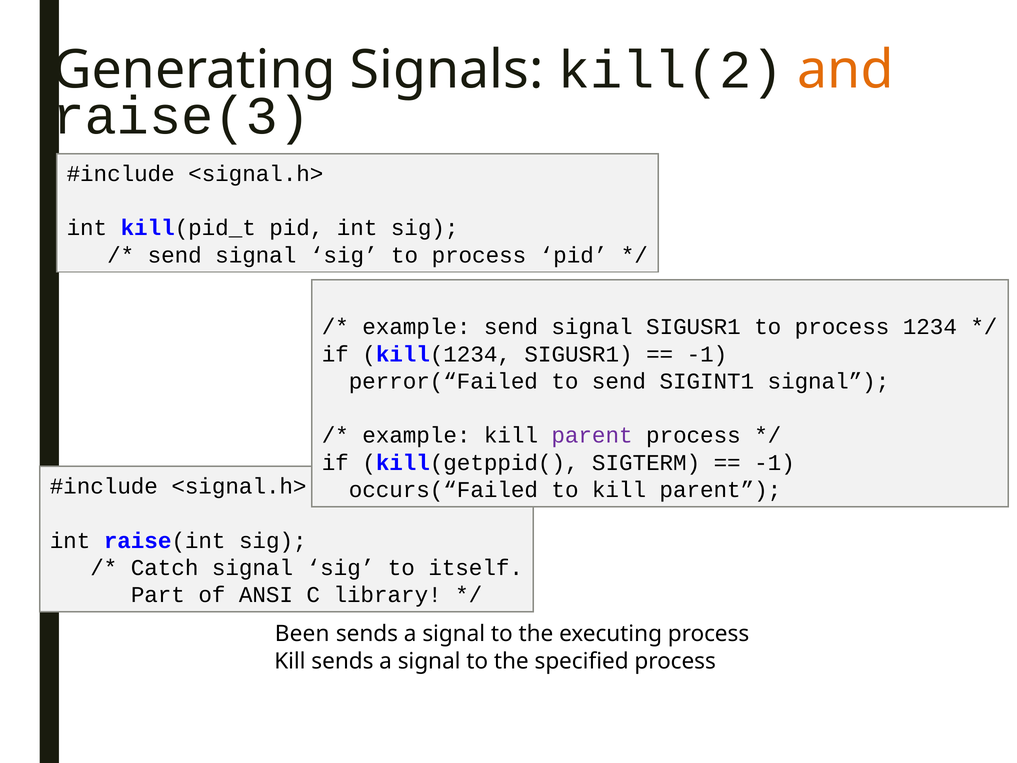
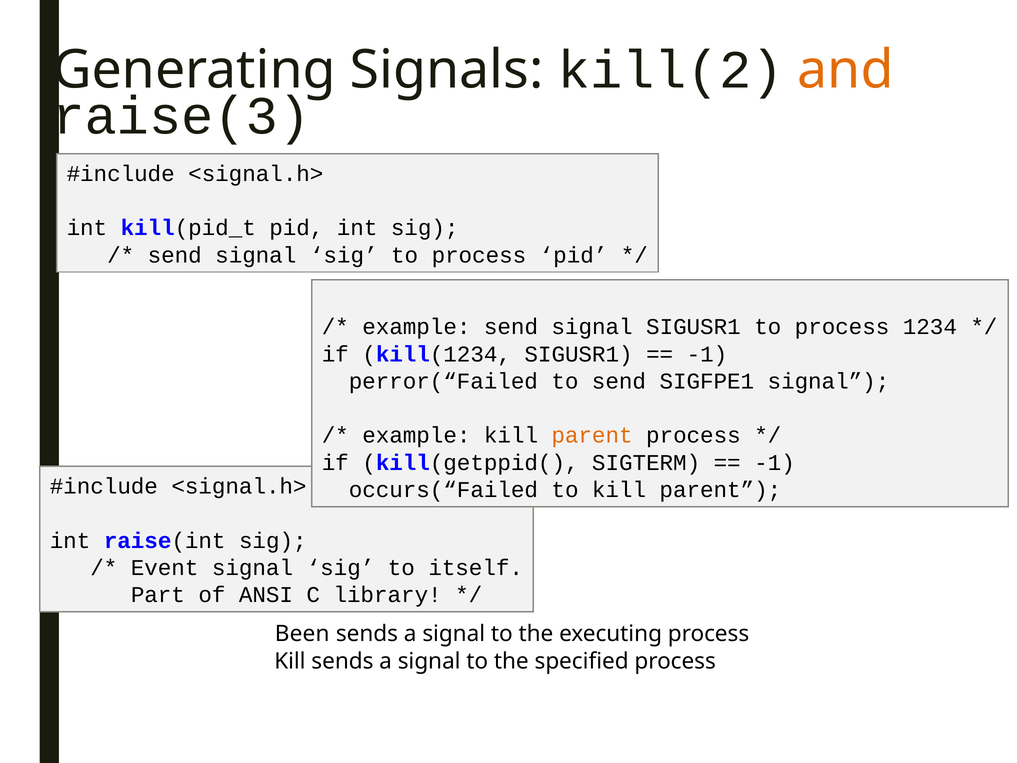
SIGINT1: SIGINT1 -> SIGFPE1
parent at (592, 435) colour: purple -> orange
Catch: Catch -> Event
